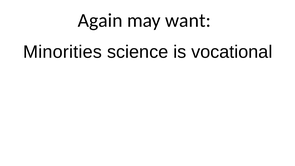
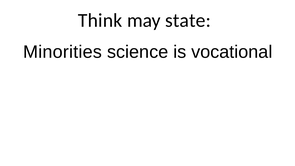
Again: Again -> Think
want: want -> state
